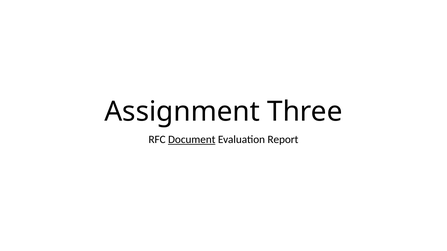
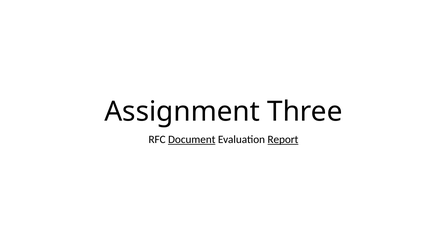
Report underline: none -> present
